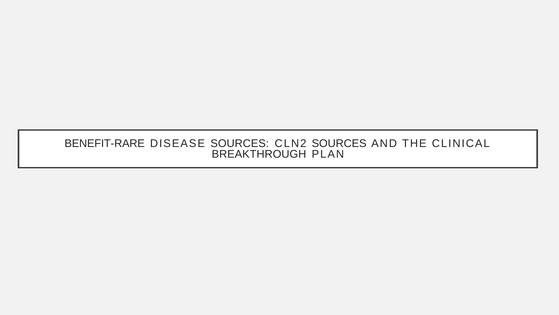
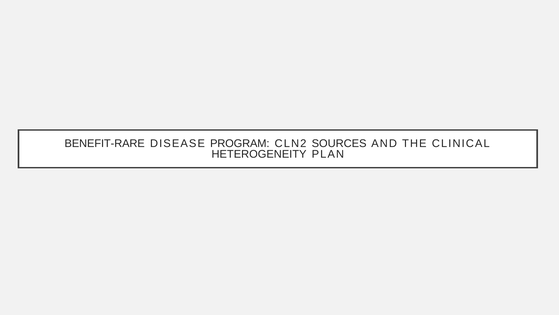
DISEASE SOURCES: SOURCES -> PROGRAM
BREAKTHROUGH: BREAKTHROUGH -> HETEROGENEITY
